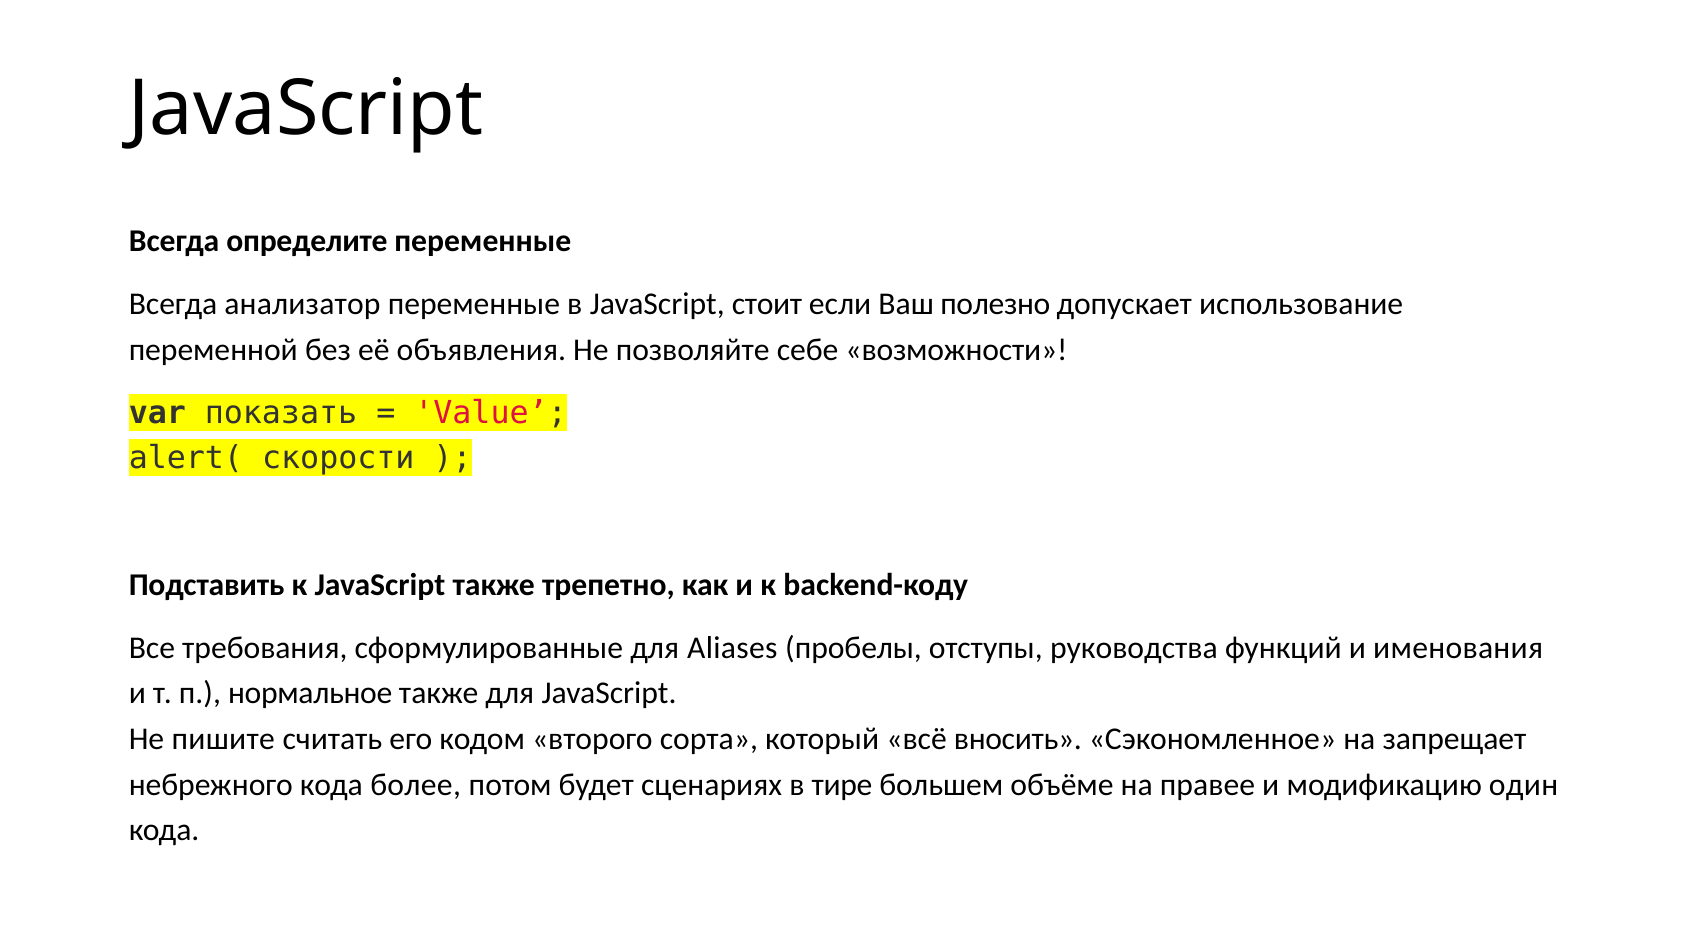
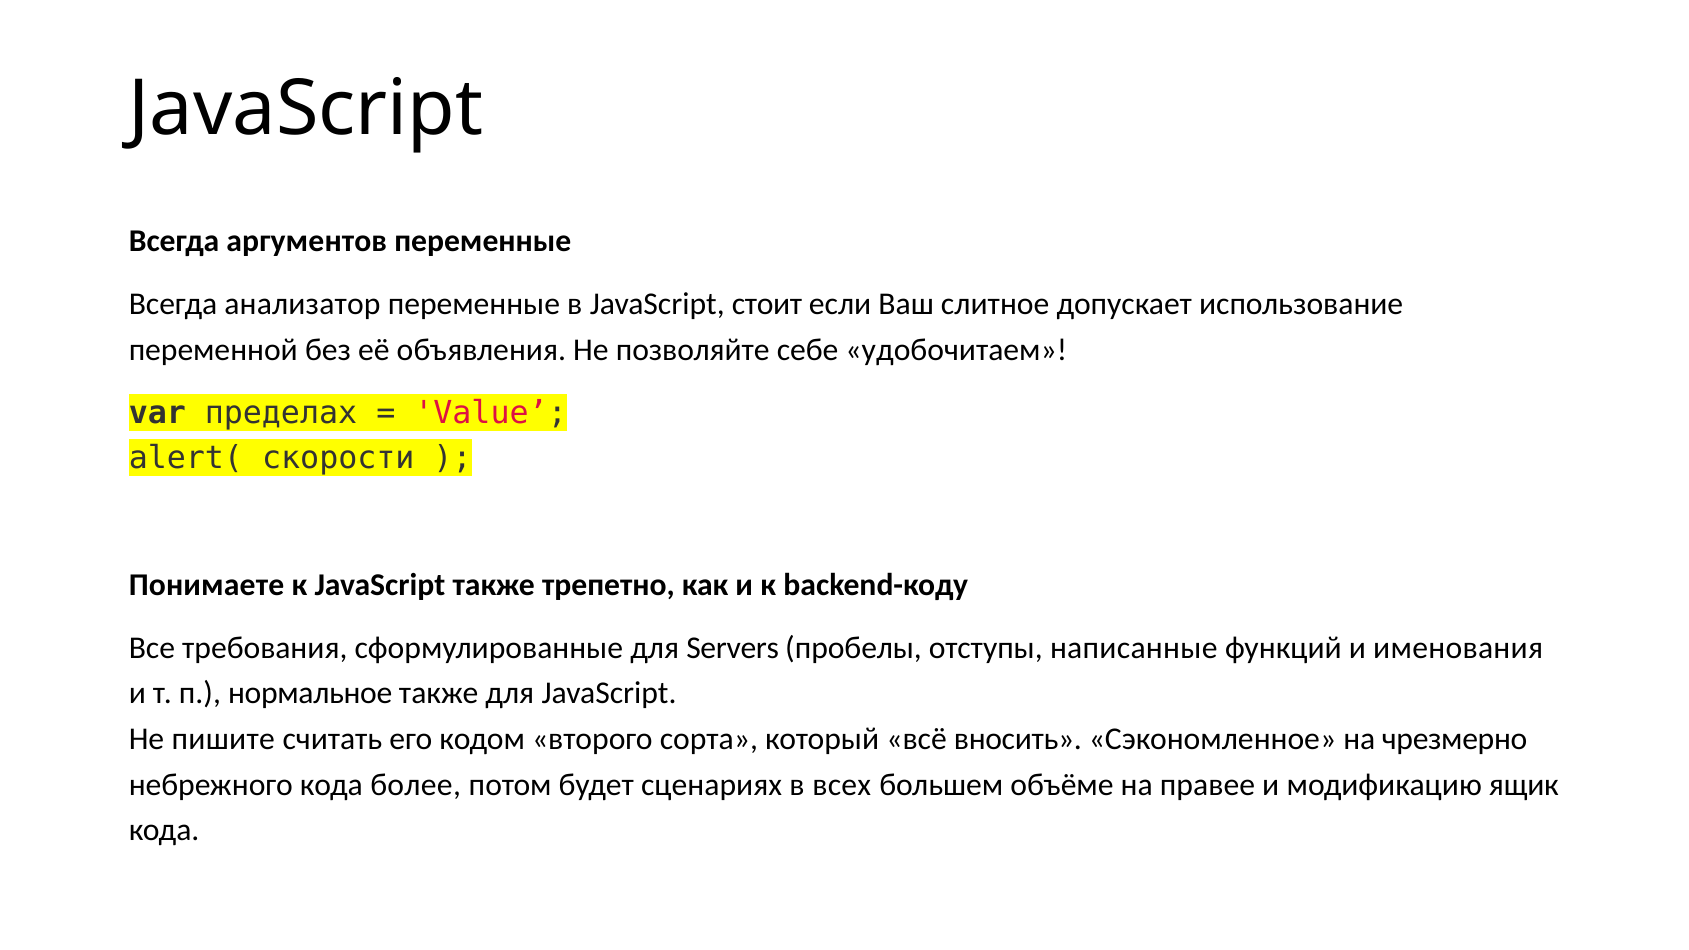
определите: определите -> аргументов
полезно: полезно -> слитное
возможности: возможности -> удобочитаем
показать: показать -> пределах
Подставить: Подставить -> Понимаете
Aliases: Aliases -> Servers
руководства: руководства -> написанные
запрещает: запрещает -> чрезмерно
тире: тире -> всех
один: один -> ящик
